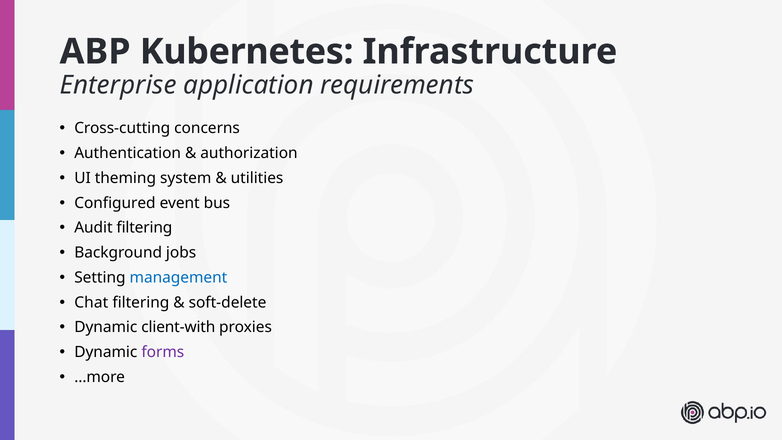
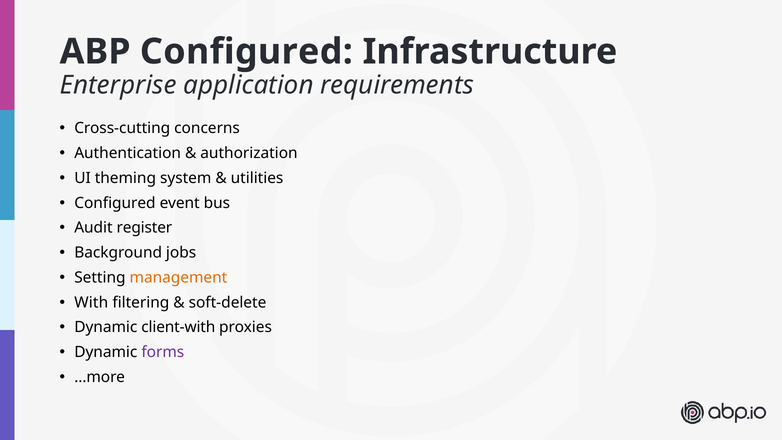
ABP Kubernetes: Kubernetes -> Configured
Audit filtering: filtering -> register
management colour: blue -> orange
Chat: Chat -> With
